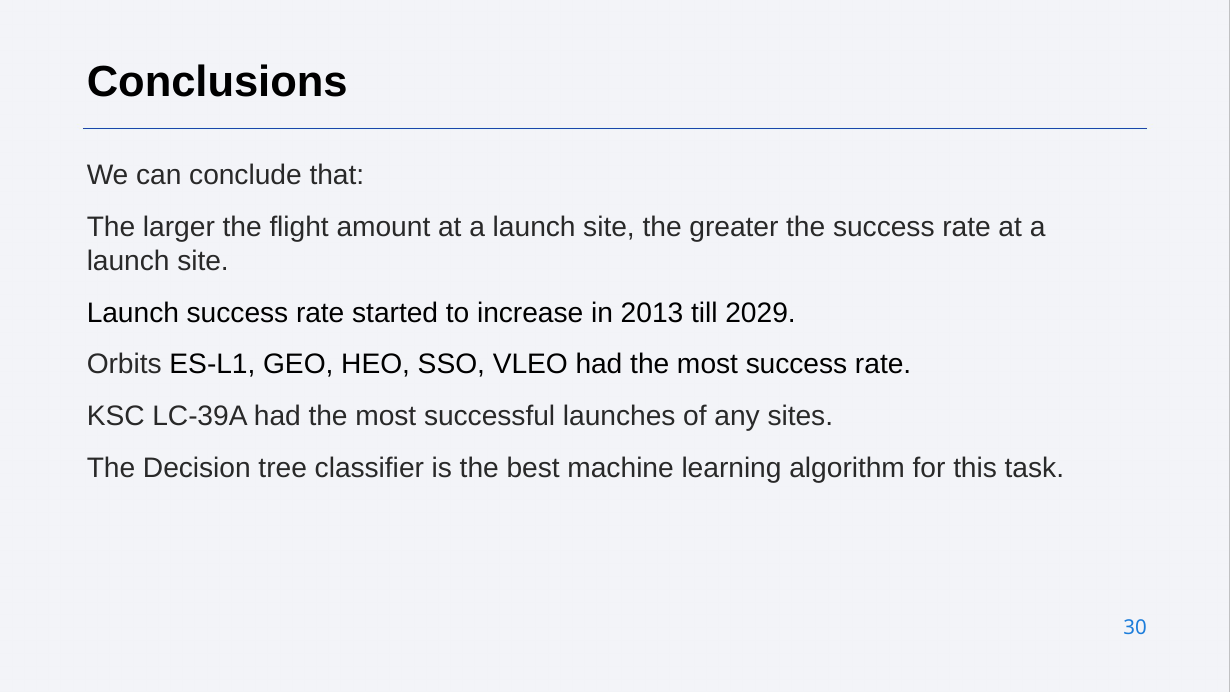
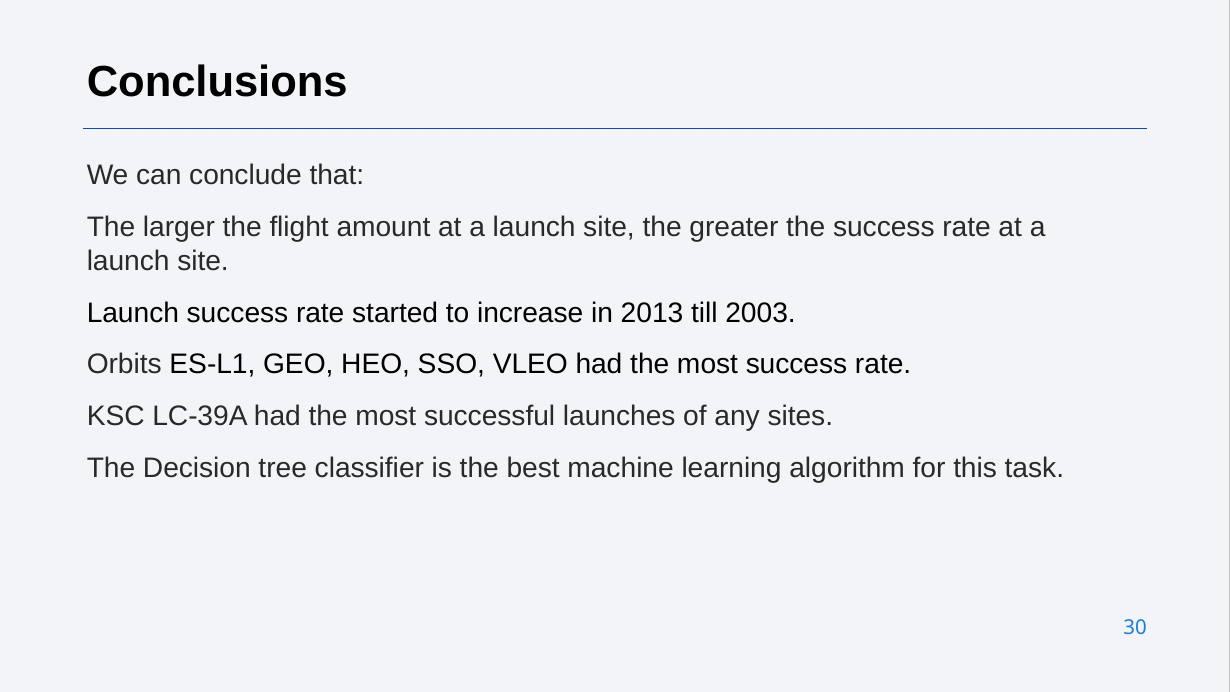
2029: 2029 -> 2003
